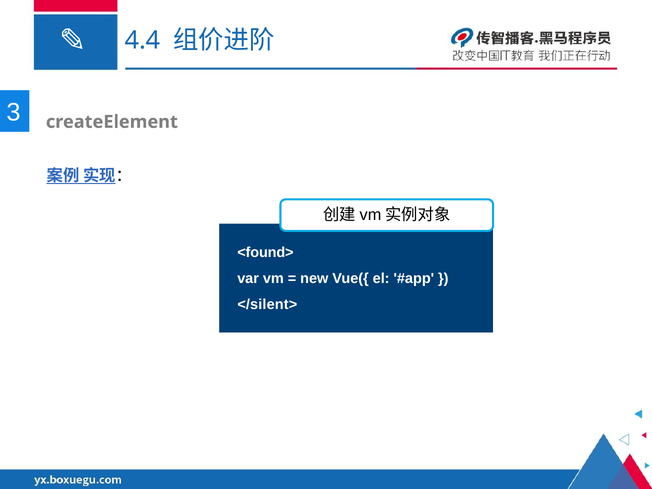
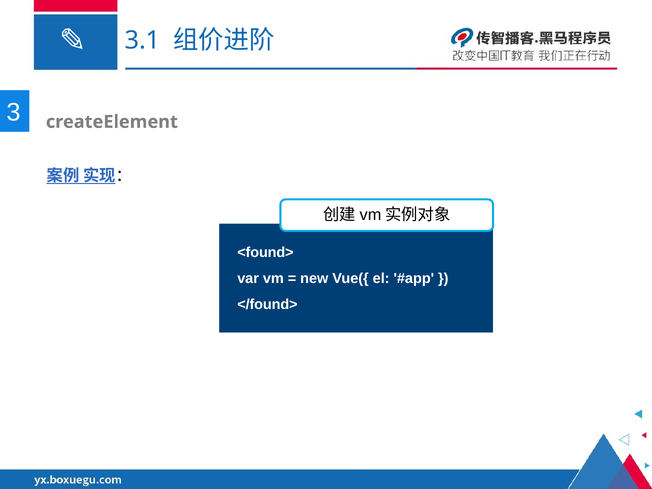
4.4: 4.4 -> 3.1
</silent>: </silent> -> </found>
